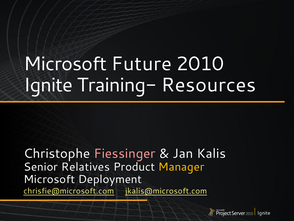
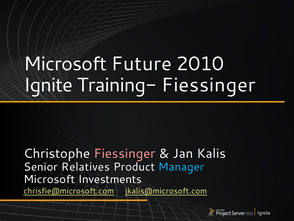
Training- Resources: Resources -> Fiessinger
Manager colour: yellow -> light blue
Deployment: Deployment -> Investments
